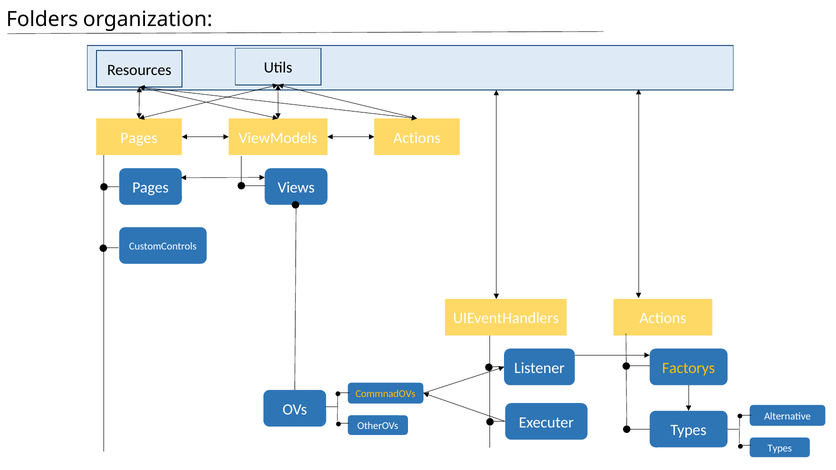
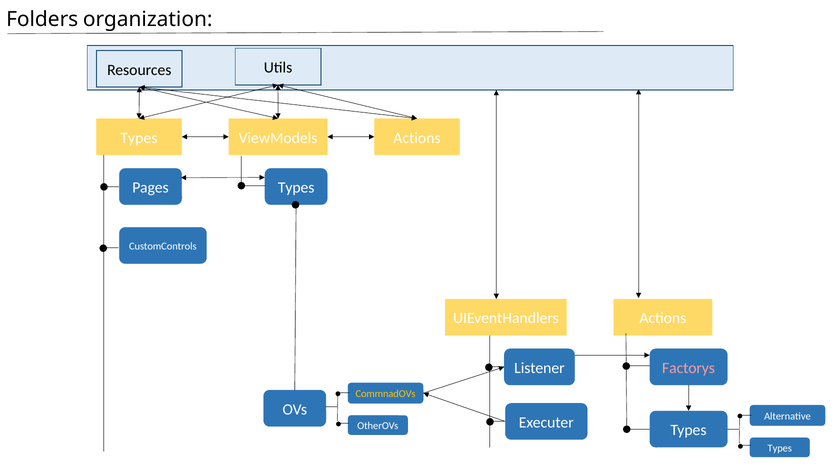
Pages at (139, 138): Pages -> Types
Views at (296, 188): Views -> Types
Factorys colour: yellow -> pink
